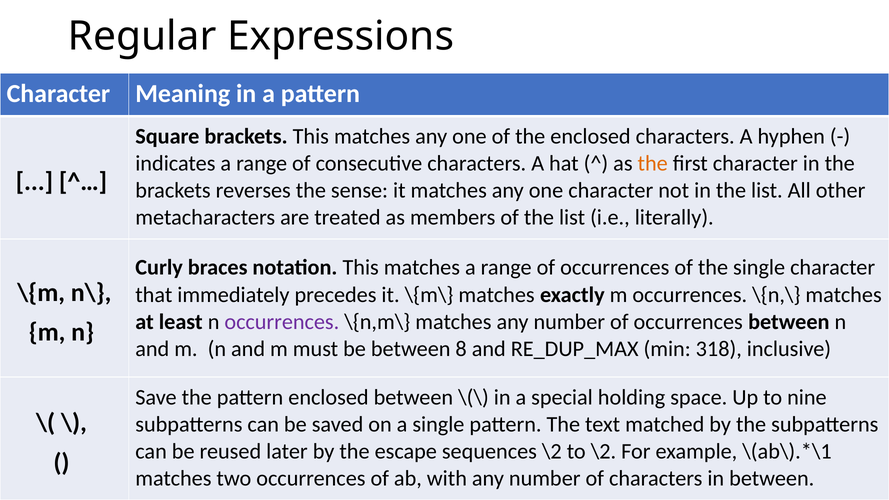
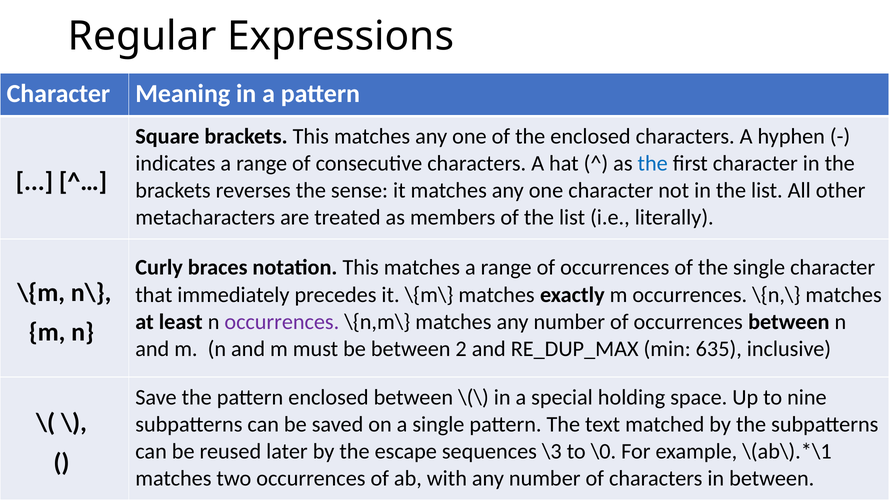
the at (653, 163) colour: orange -> blue
8: 8 -> 2
318: 318 -> 635
sequences \2: \2 -> \3
to \2: \2 -> \0
